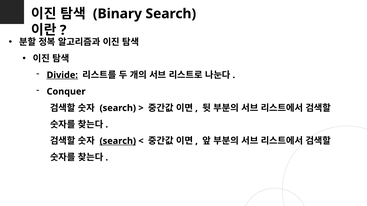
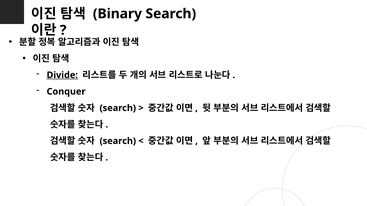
search at (118, 141) underline: present -> none
